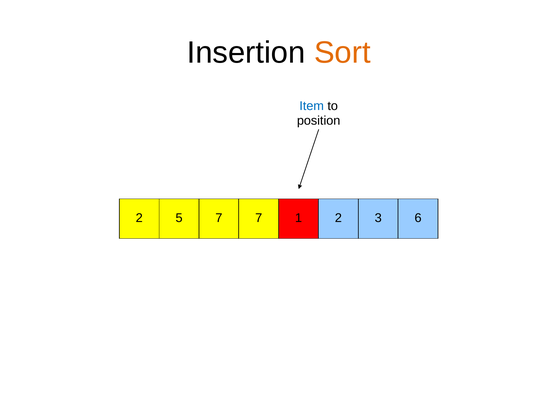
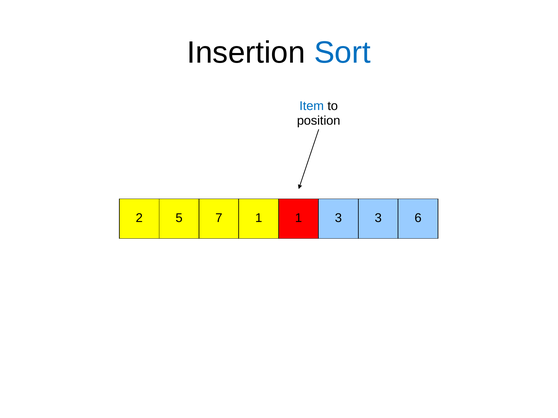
Sort colour: orange -> blue
7 7: 7 -> 1
1 2: 2 -> 3
